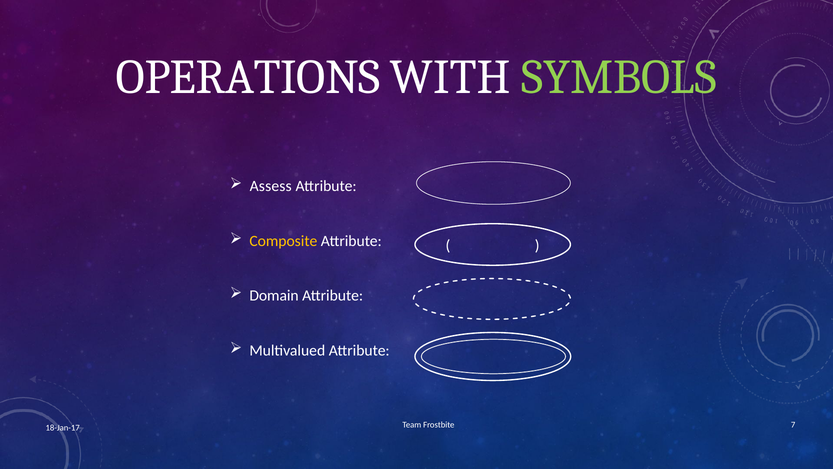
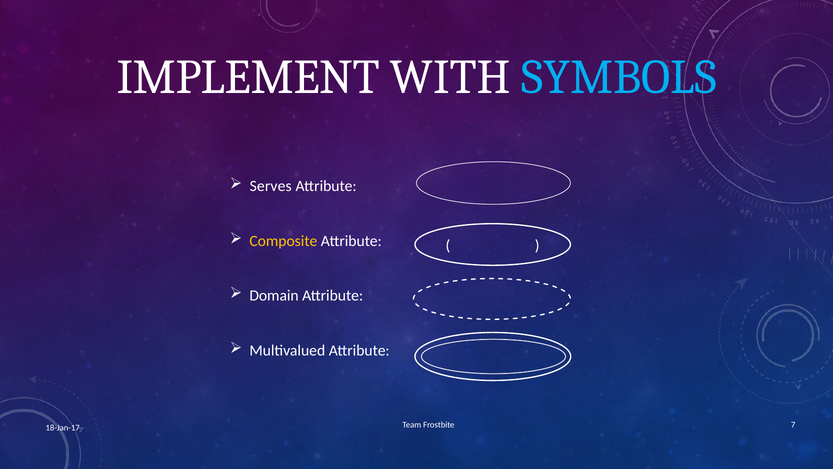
OPERATIONS: OPERATIONS -> IMPLEMENT
SYMBOLS colour: light green -> light blue
Assess: Assess -> Serves
